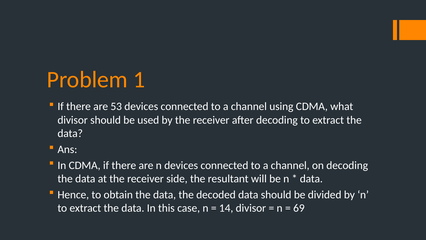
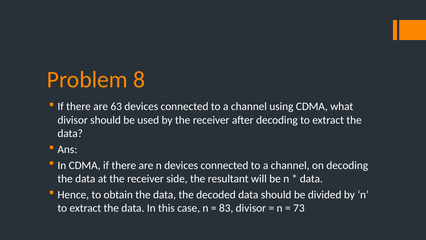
1: 1 -> 8
53: 53 -> 63
14: 14 -> 83
69: 69 -> 73
